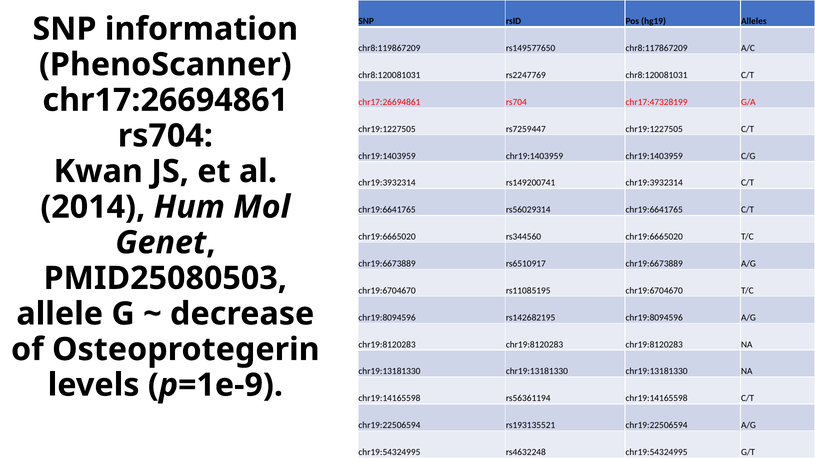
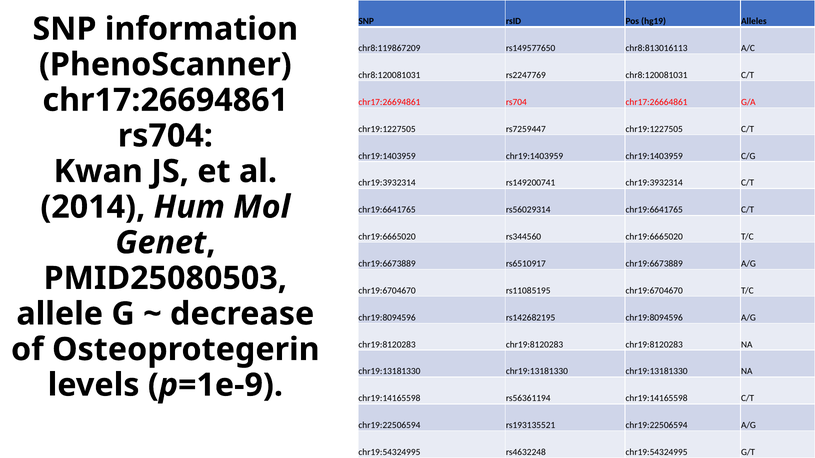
chr8:117867209: chr8:117867209 -> chr8:813016113
chr17:47328199: chr17:47328199 -> chr17:26664861
